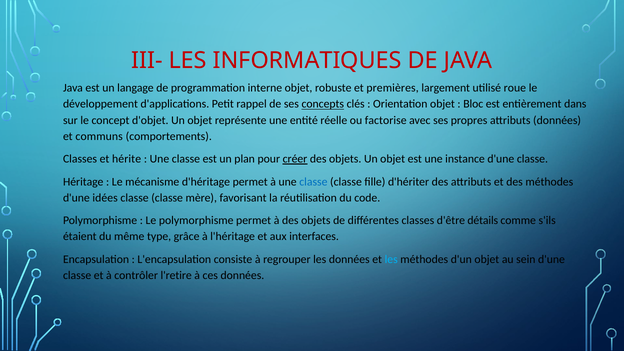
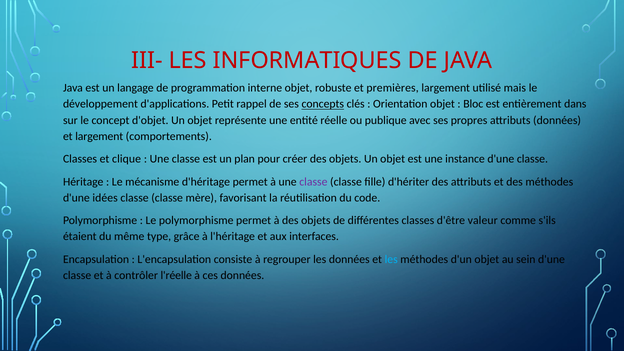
roue: roue -> mais
factorise: factorise -> publique
et communs: communs -> largement
hérite: hérite -> clique
créer underline: present -> none
classe at (313, 182) colour: blue -> purple
détails: détails -> valeur
l'retire: l'retire -> l'réelle
